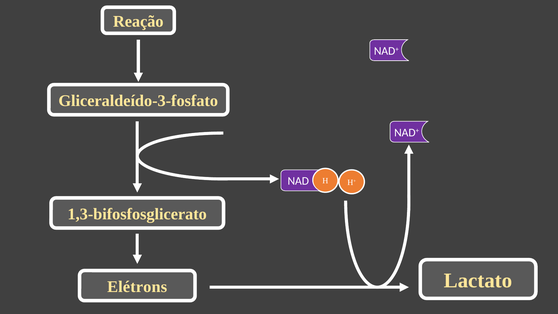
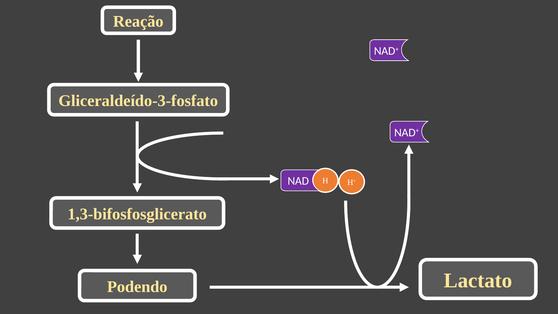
Elétrons: Elétrons -> Podendo
